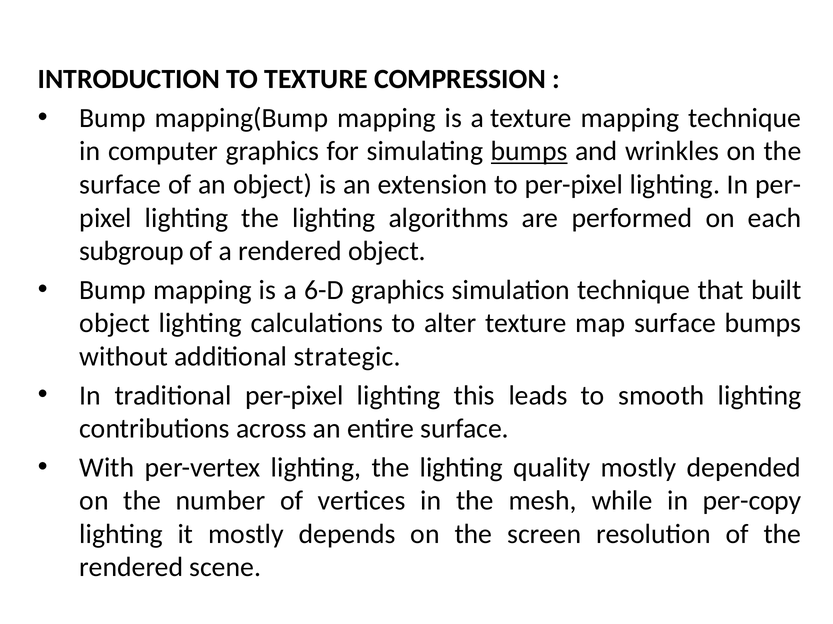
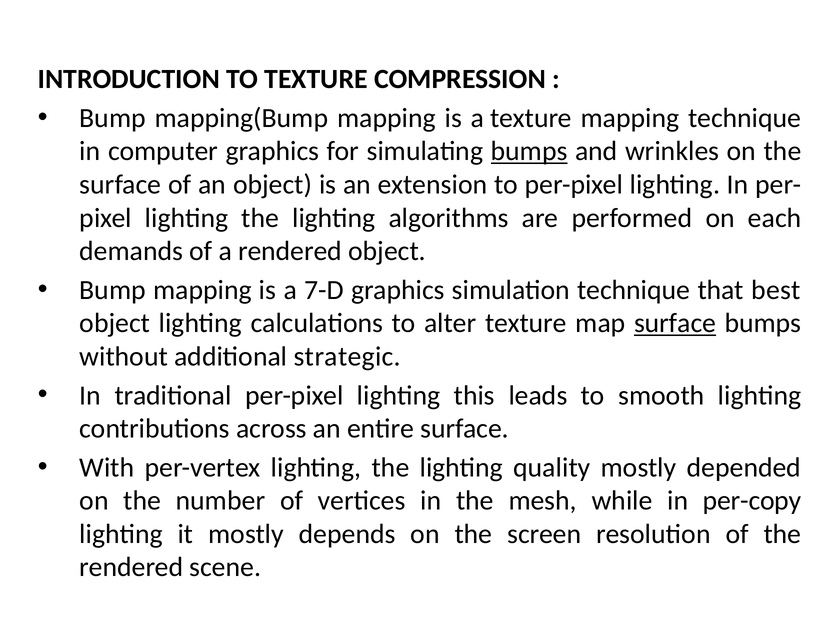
subgroup: subgroup -> demands
6-D: 6-D -> 7-D
built: built -> best
surface at (675, 324) underline: none -> present
